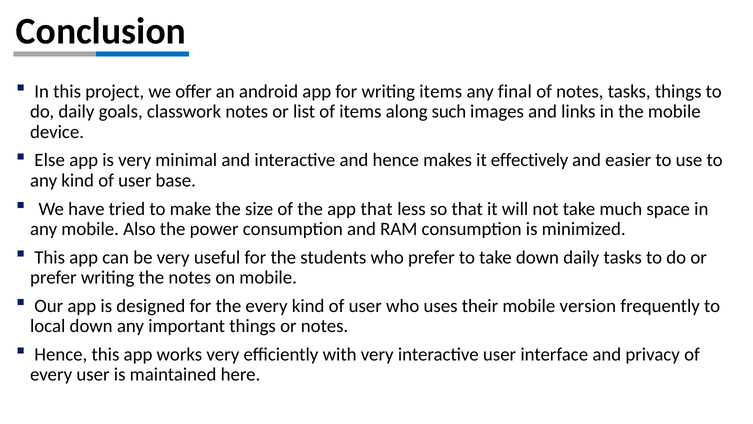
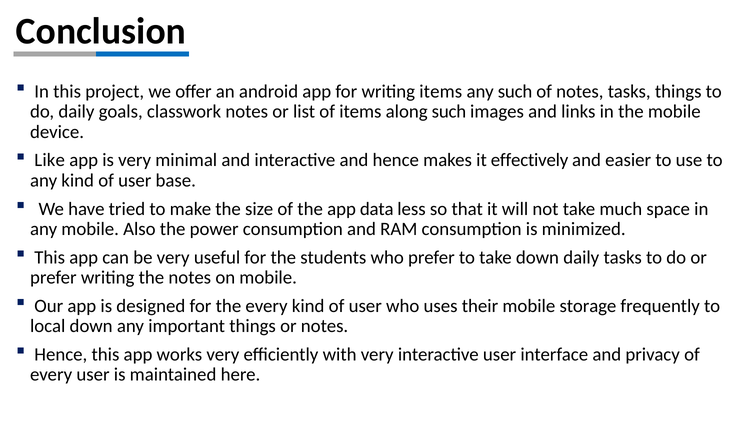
any final: final -> such
Else: Else -> Like
app that: that -> data
version: version -> storage
